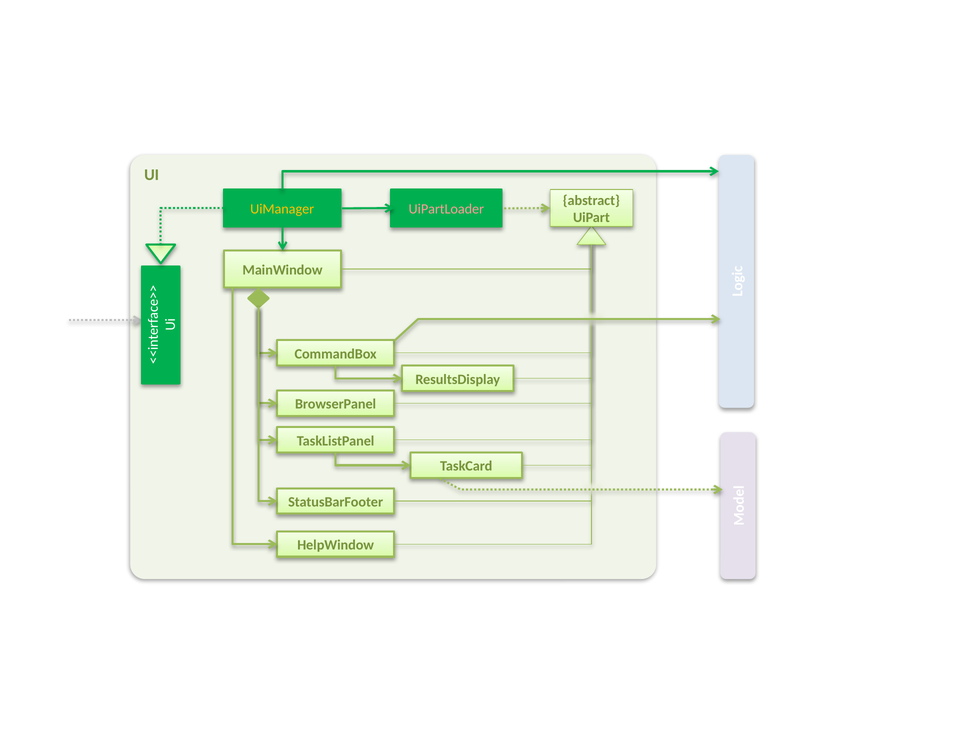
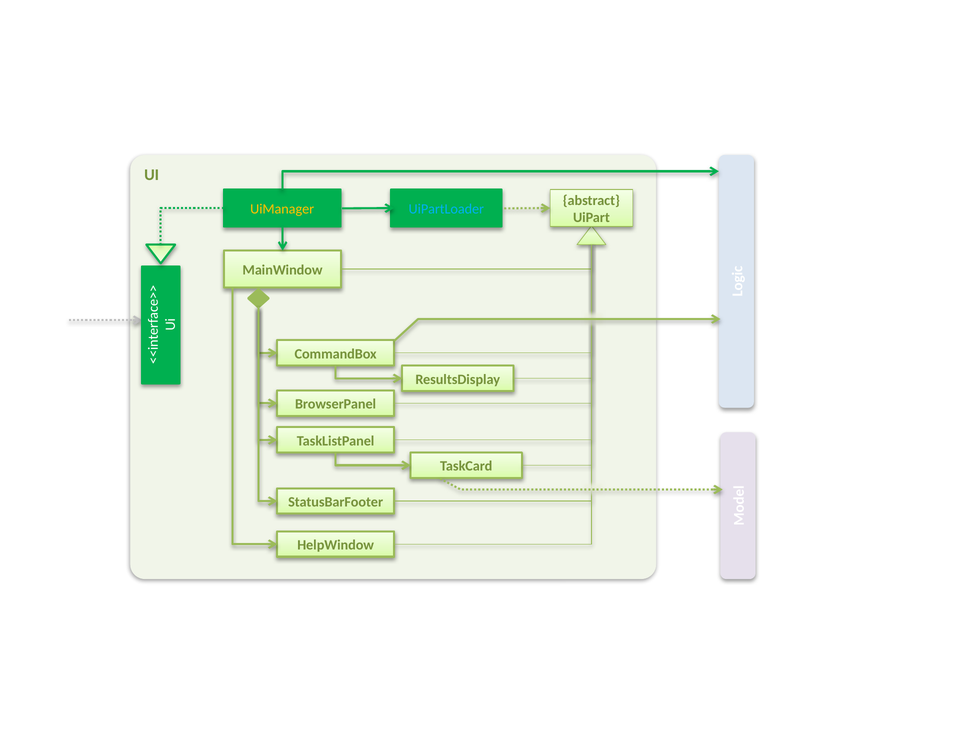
UiPartLoader colour: pink -> light blue
